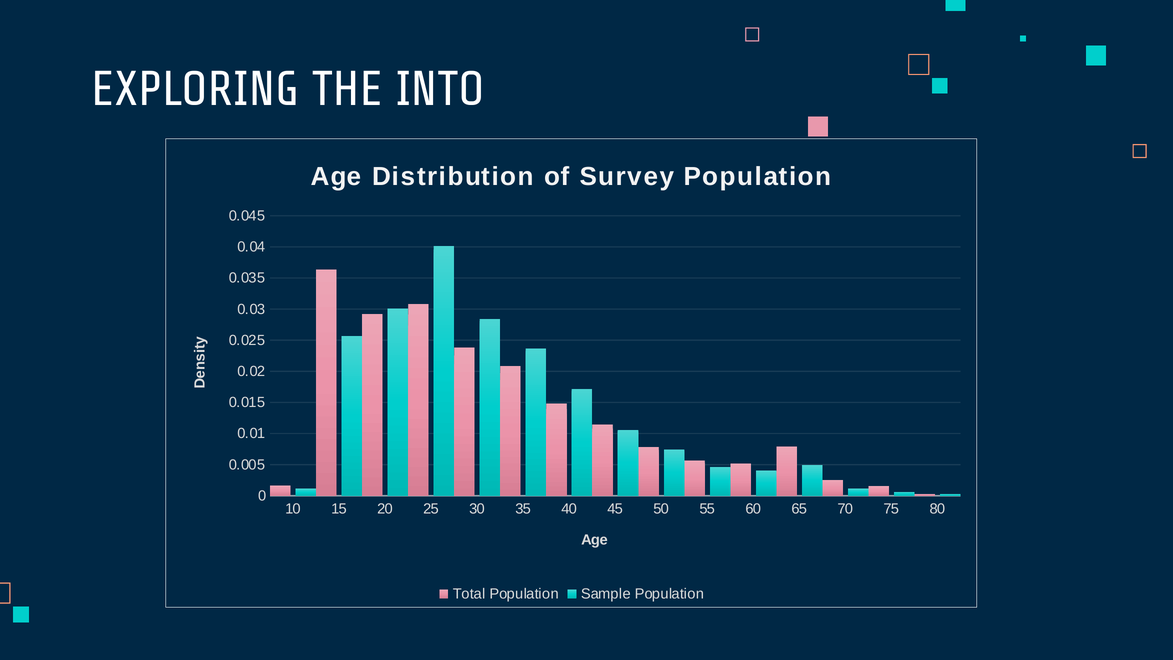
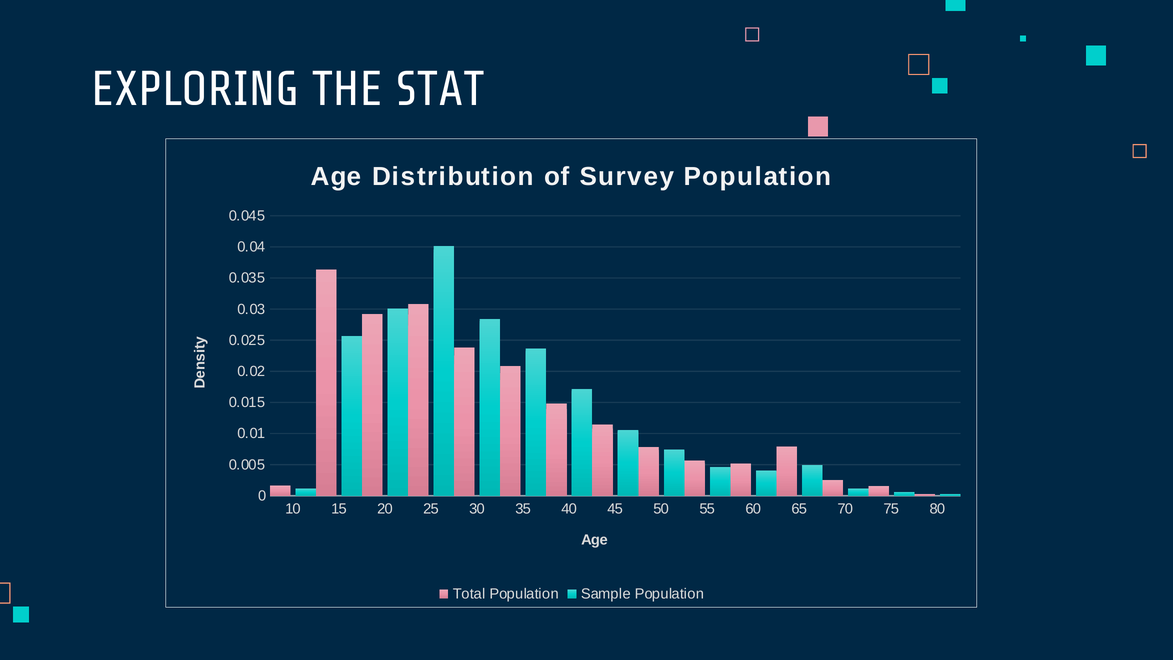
INTO: INTO -> STAT
